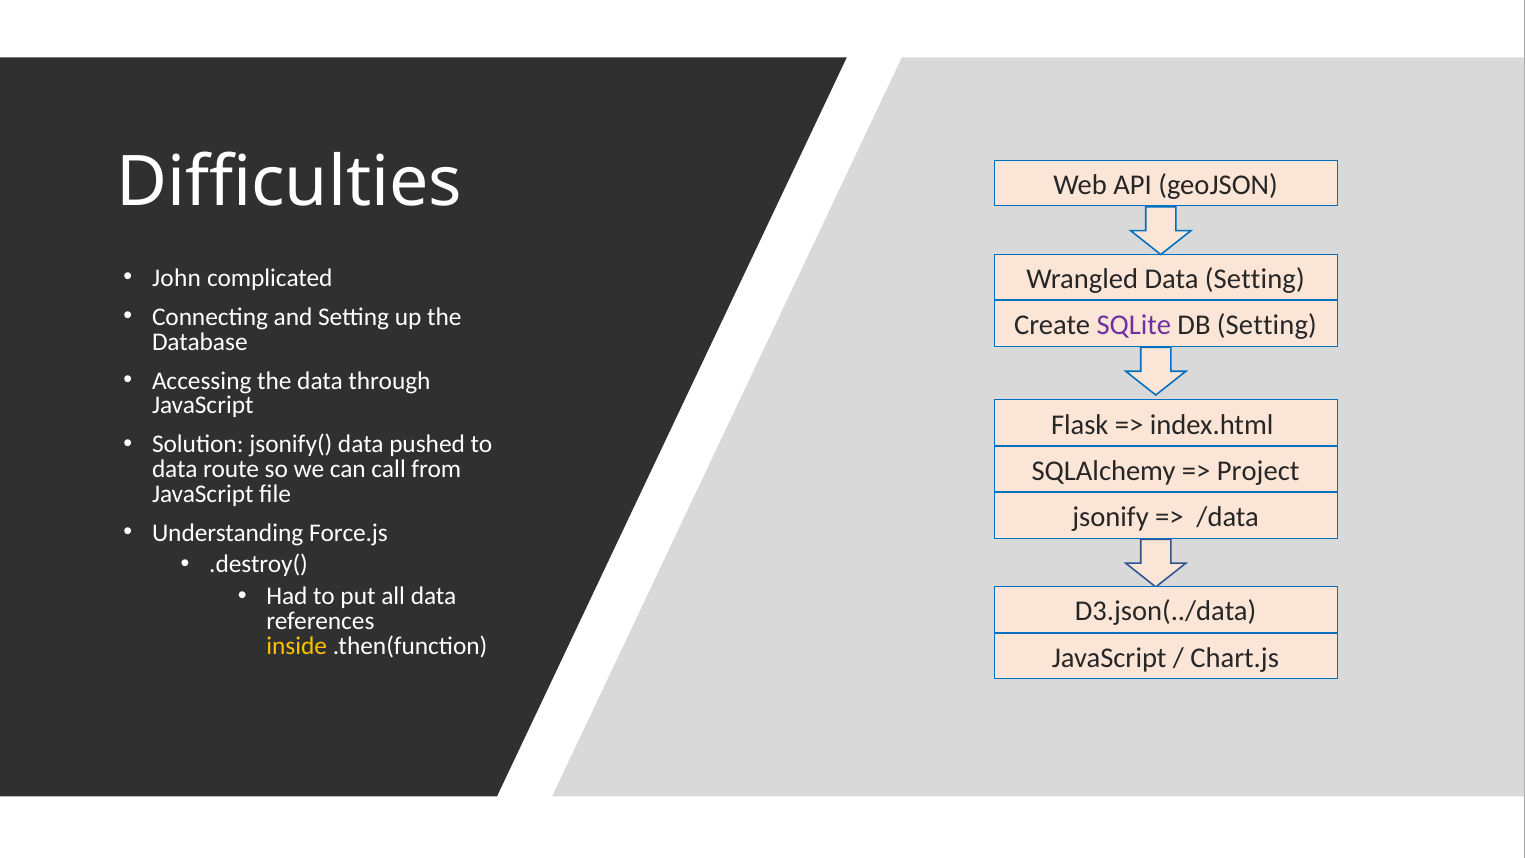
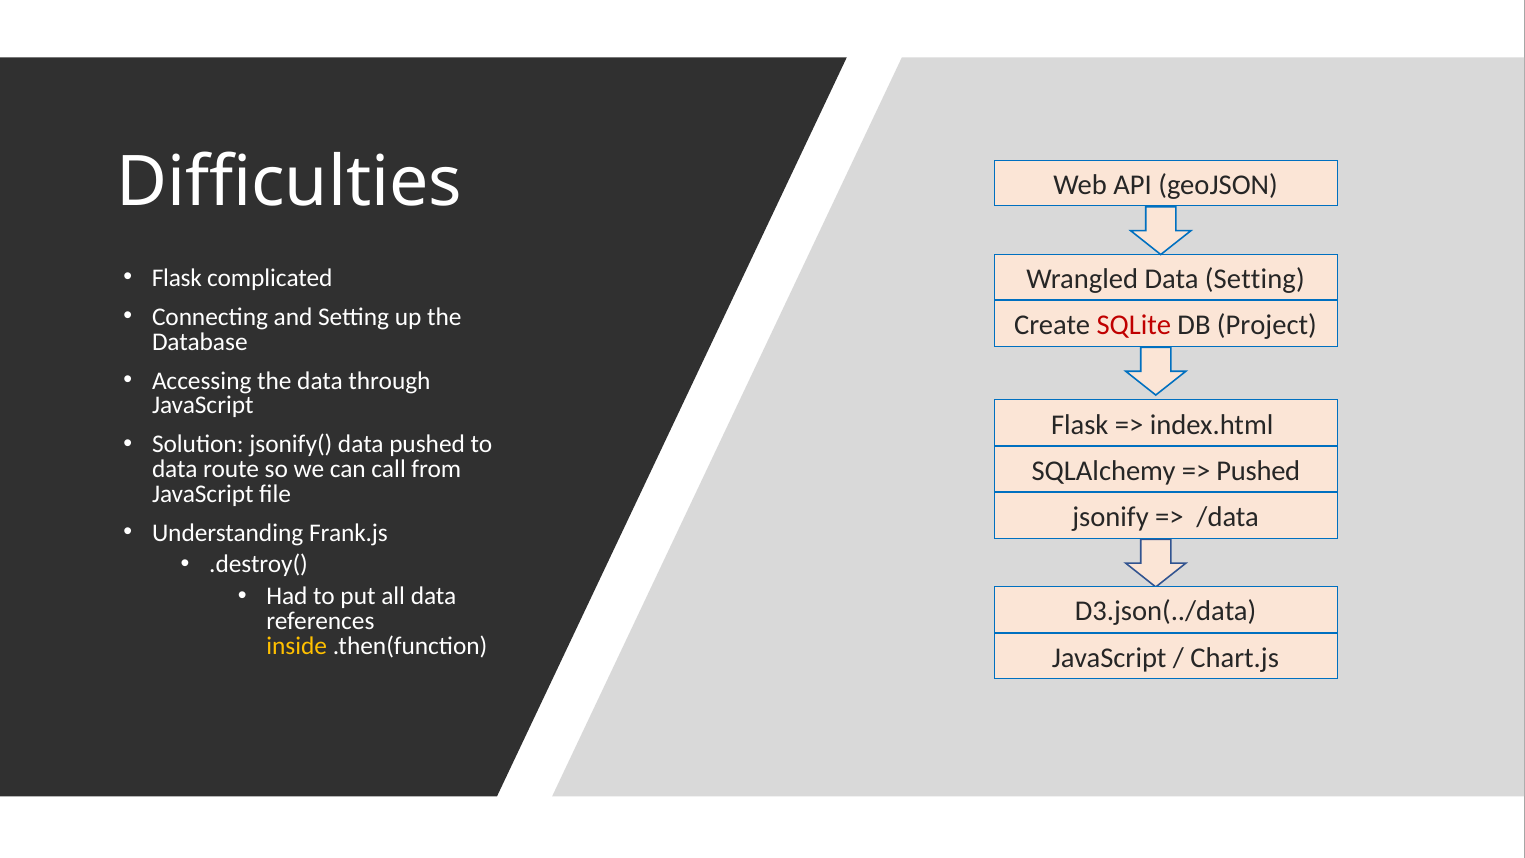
John at (177, 278): John -> Flask
SQLite colour: purple -> red
DB Setting: Setting -> Project
Project at (1258, 471): Project -> Pushed
Force.js: Force.js -> Frank.js
